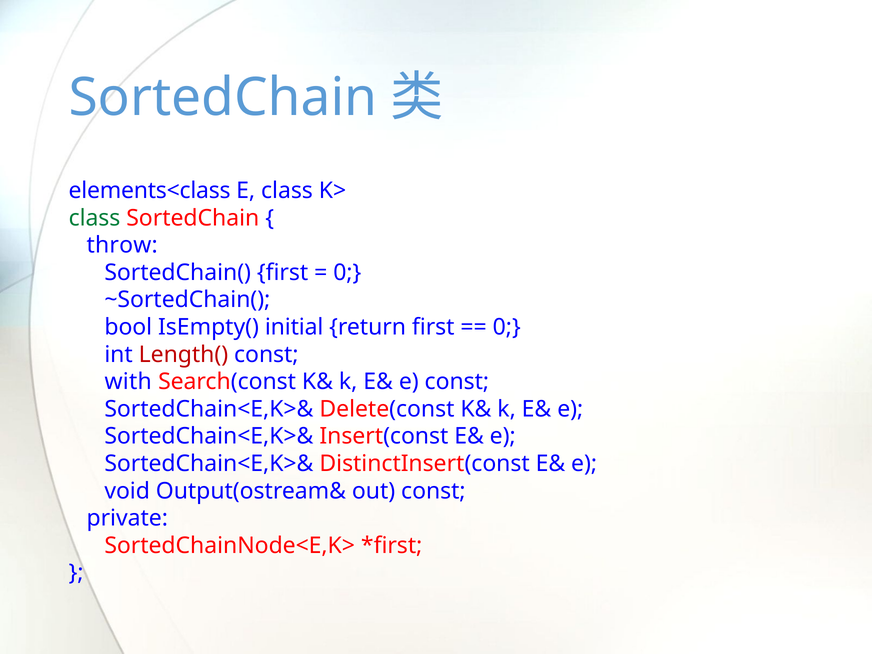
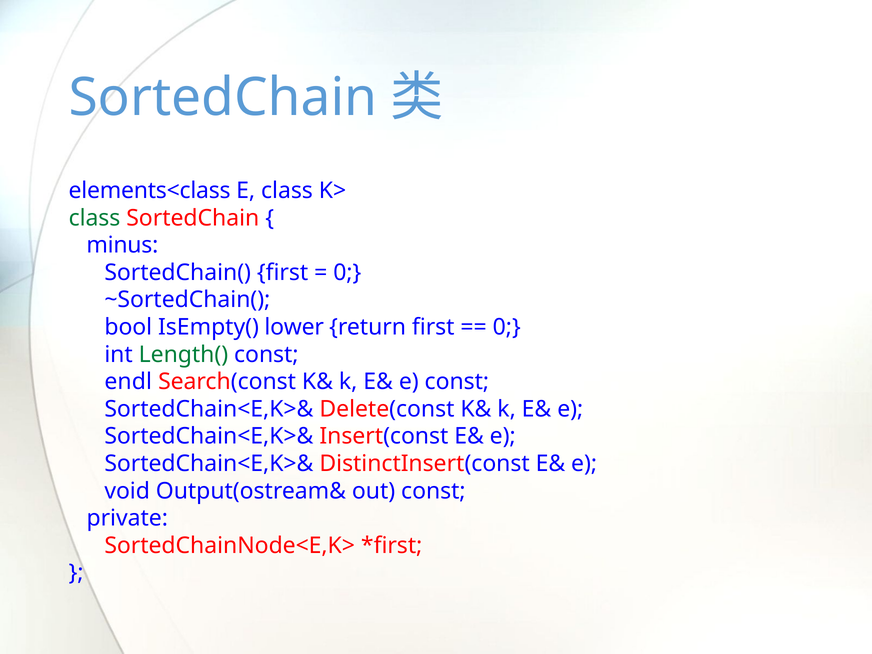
throw: throw -> minus
initial: initial -> lower
Length( colour: red -> green
with: with -> endl
